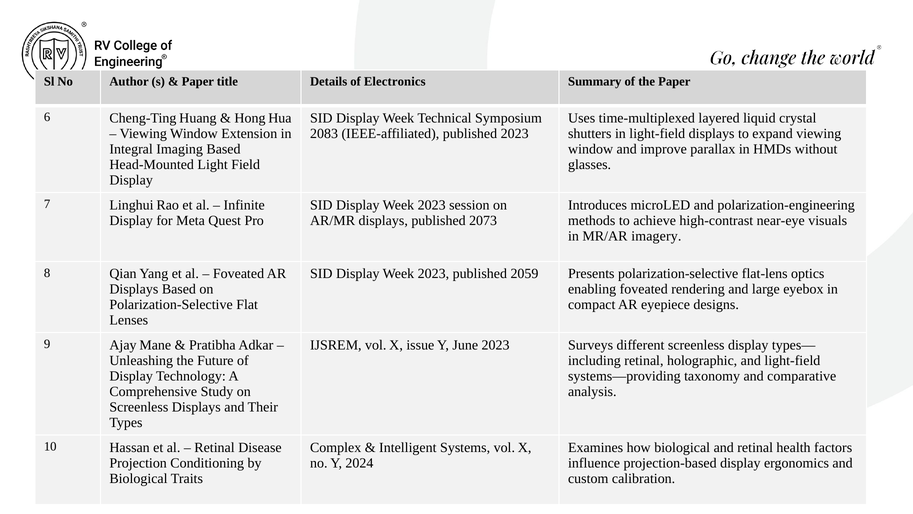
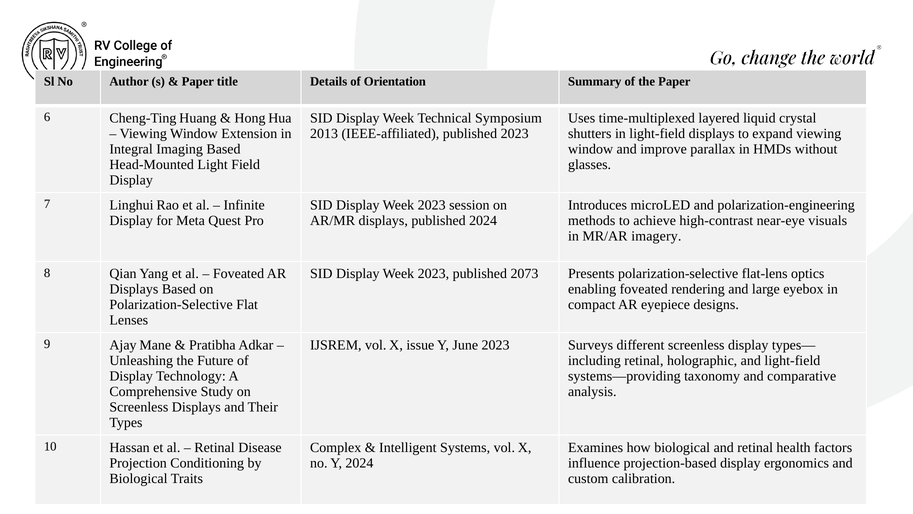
Electronics: Electronics -> Orientation
2083: 2083 -> 2013
published 2073: 2073 -> 2024
2059: 2059 -> 2073
